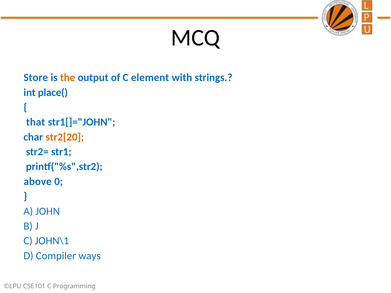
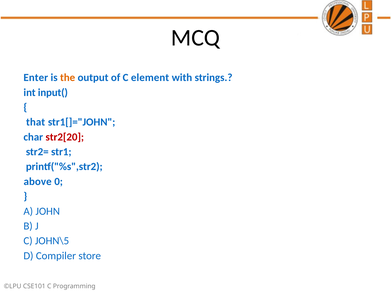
Store: Store -> Enter
place(: place( -> input(
str2[20 colour: orange -> red
JOHN\1: JOHN\1 -> JOHN\5
ways: ways -> store
